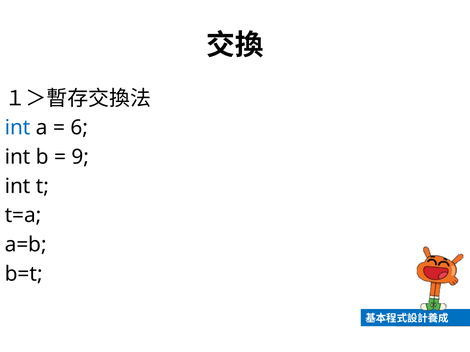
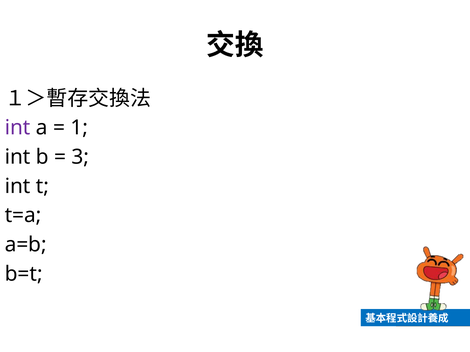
int at (18, 128) colour: blue -> purple
6: 6 -> 1
9: 9 -> 3
